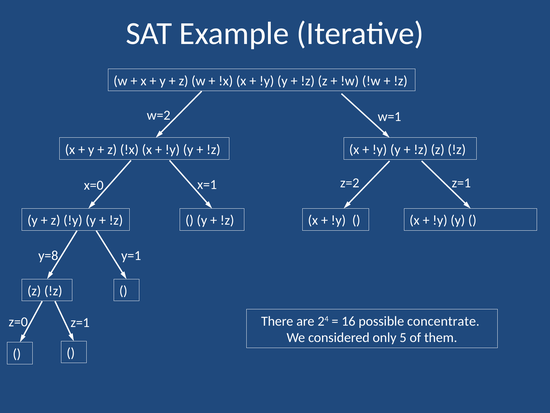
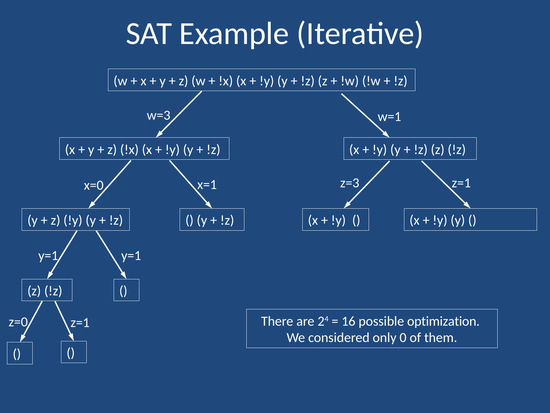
w=2: w=2 -> w=3
z=2: z=2 -> z=3
y=8 at (48, 255): y=8 -> y=1
concentrate: concentrate -> optimization
5: 5 -> 0
